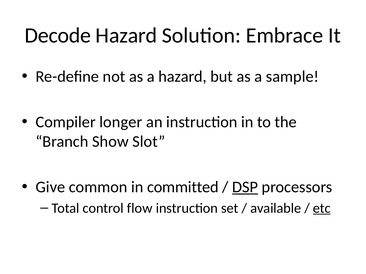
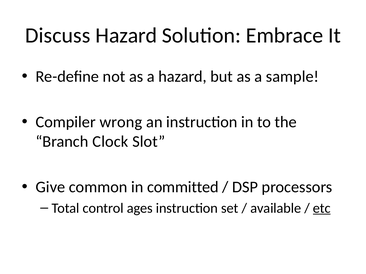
Decode: Decode -> Discuss
longer: longer -> wrong
Show: Show -> Clock
DSP underline: present -> none
flow: flow -> ages
